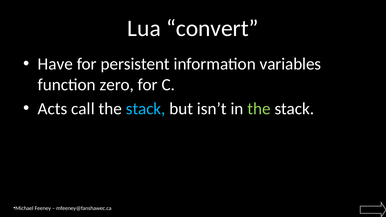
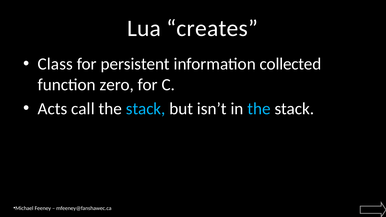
convert: convert -> creates
Have: Have -> Class
variables: variables -> collected
the at (259, 109) colour: light green -> light blue
